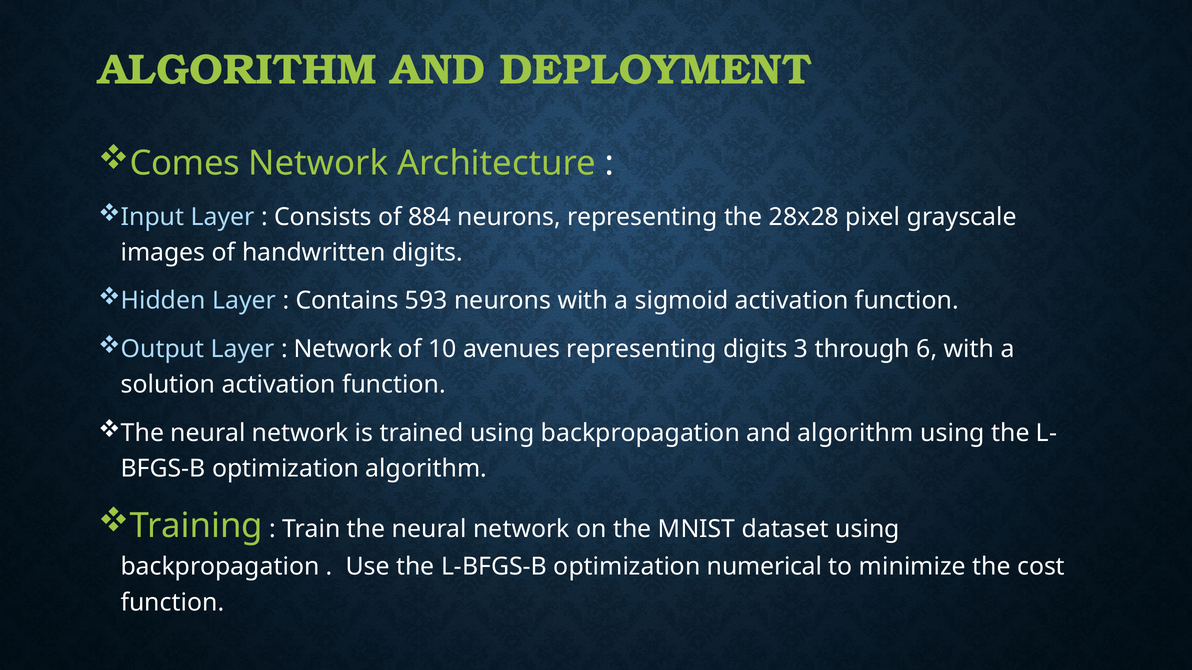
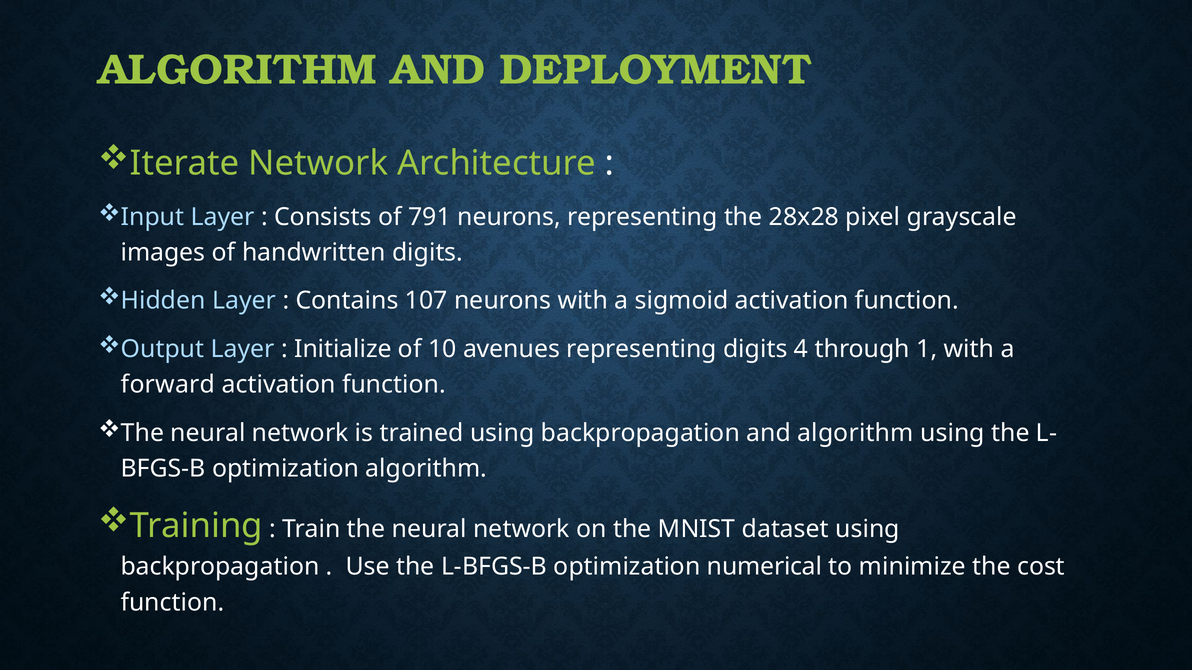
Comes: Comes -> Iterate
884: 884 -> 791
593: 593 -> 107
Network at (343, 349): Network -> Initialize
3: 3 -> 4
6: 6 -> 1
solution: solution -> forward
